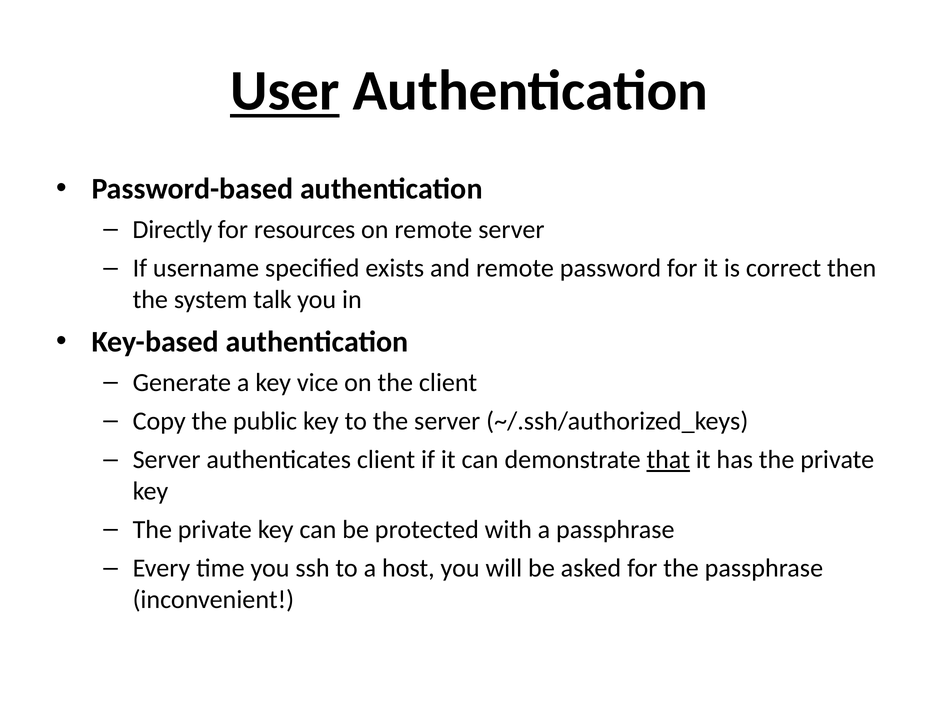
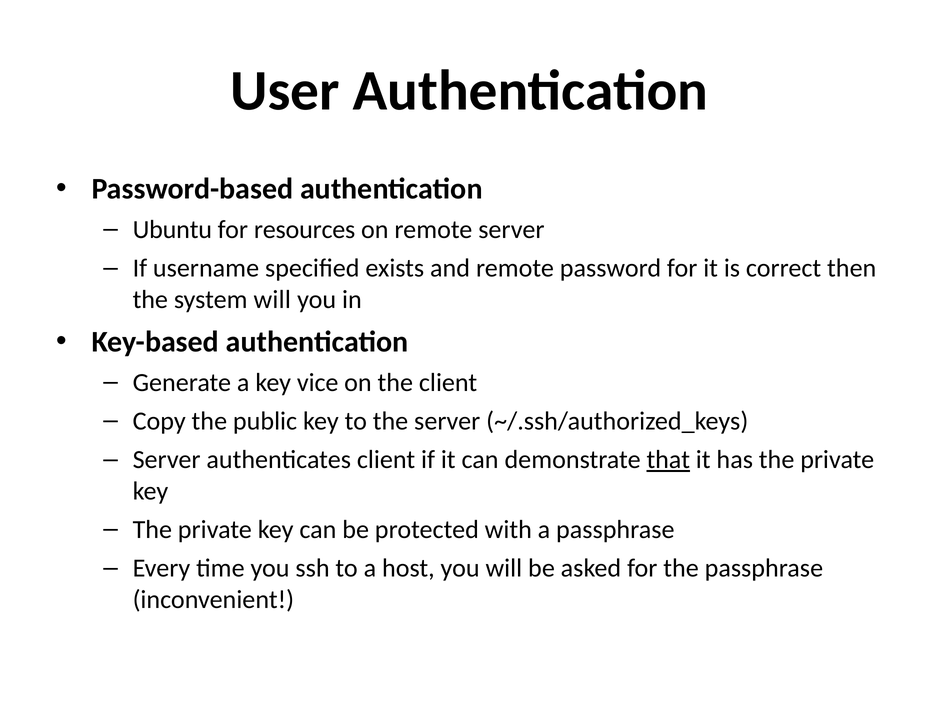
User underline: present -> none
Directly: Directly -> Ubuntu
system talk: talk -> will
